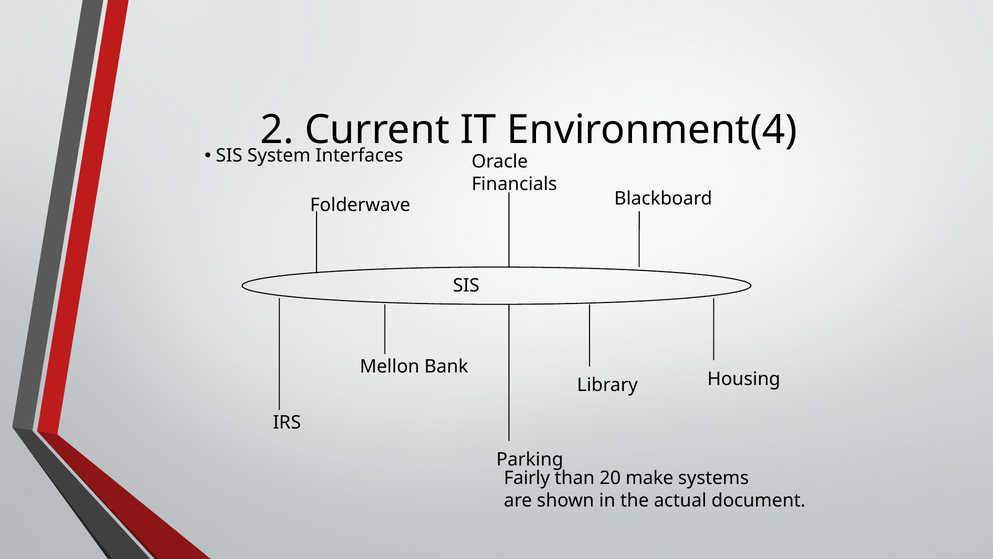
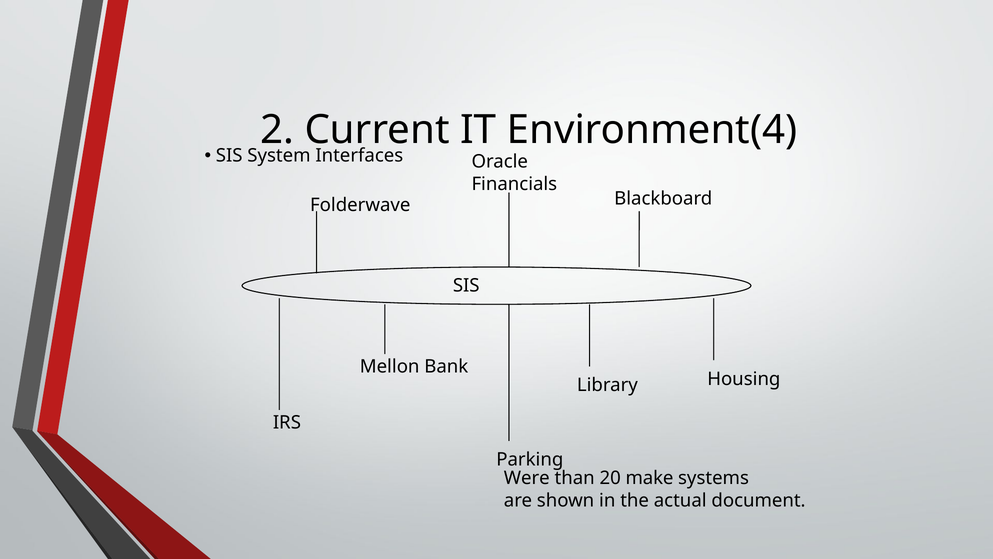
Fairly: Fairly -> Were
